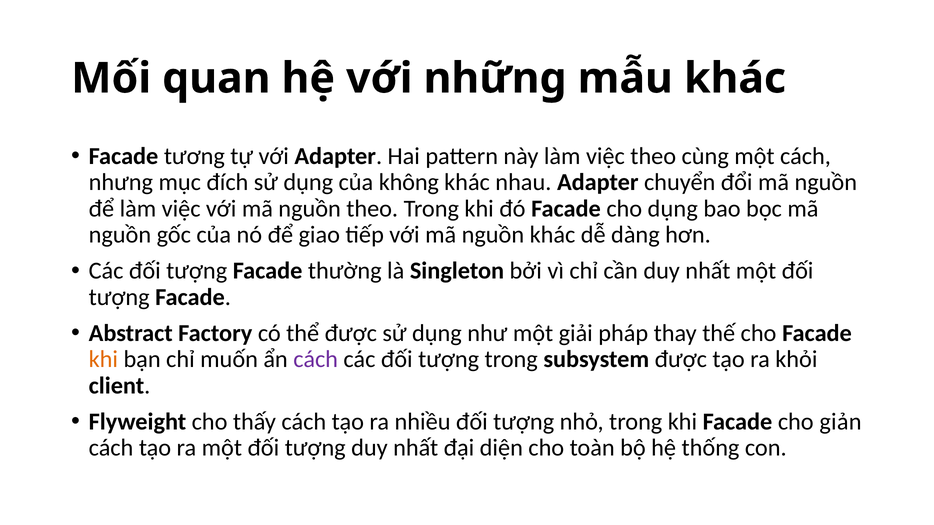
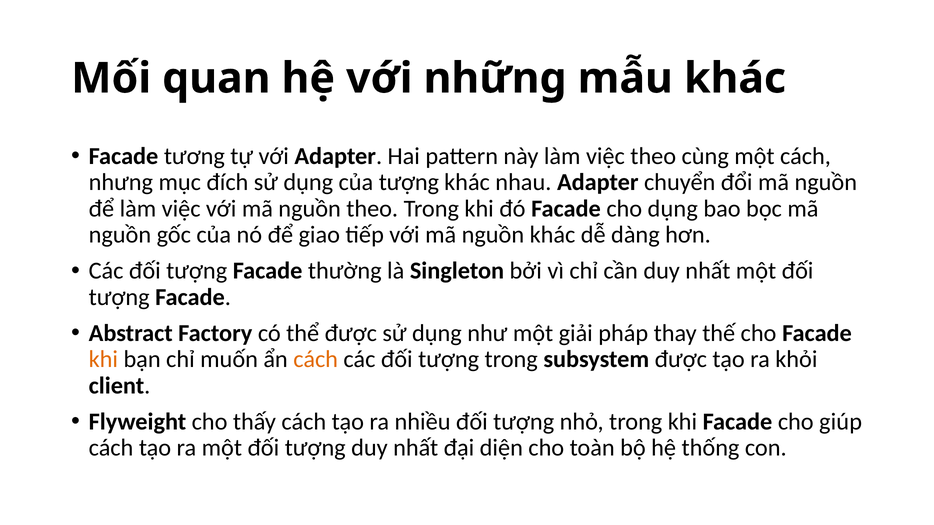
của không: không -> tượng
cách at (316, 360) colour: purple -> orange
giản: giản -> giúp
